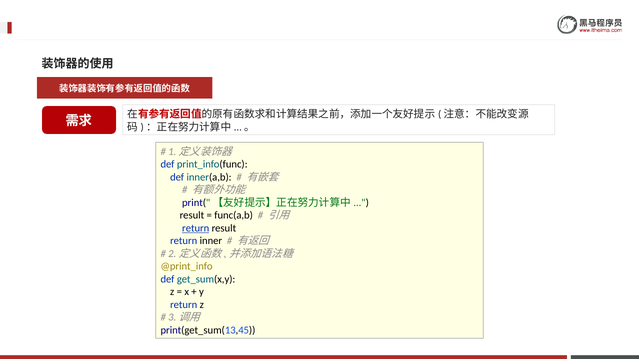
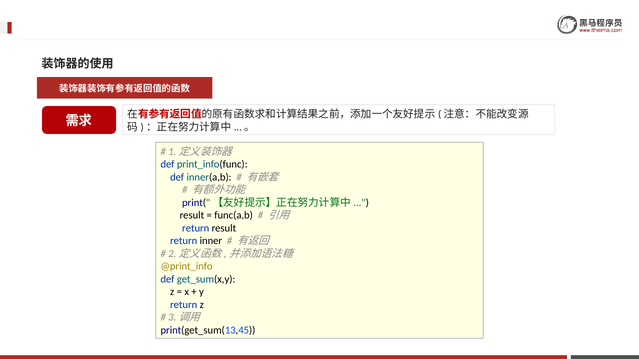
return at (196, 228) underline: present -> none
